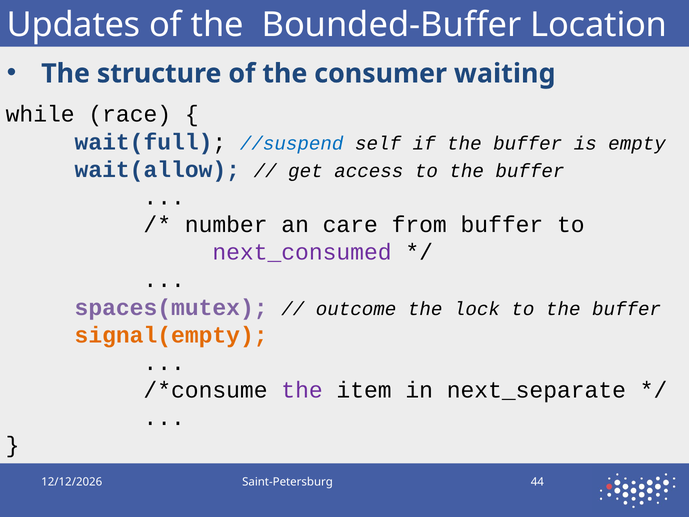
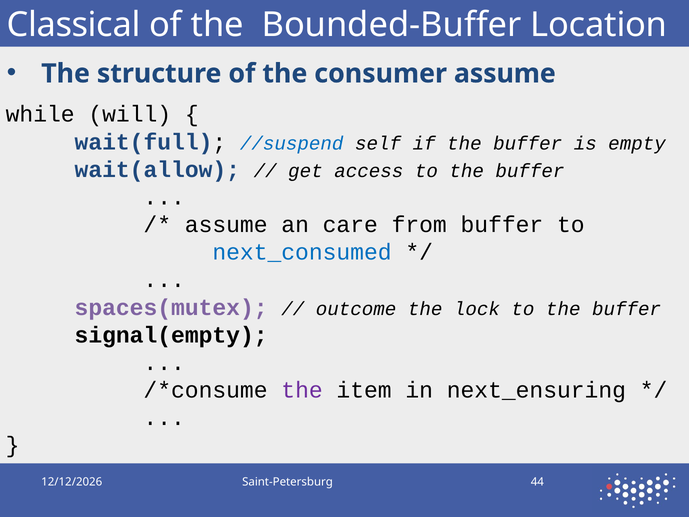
Updates: Updates -> Classical
consumer waiting: waiting -> assume
race: race -> will
number at (226, 225): number -> assume
next_consumed colour: purple -> blue
signal(empty colour: orange -> black
next_separate: next_separate -> next_ensuring
